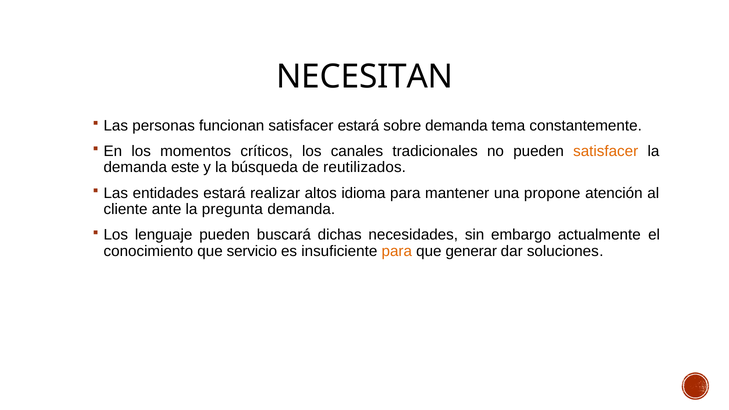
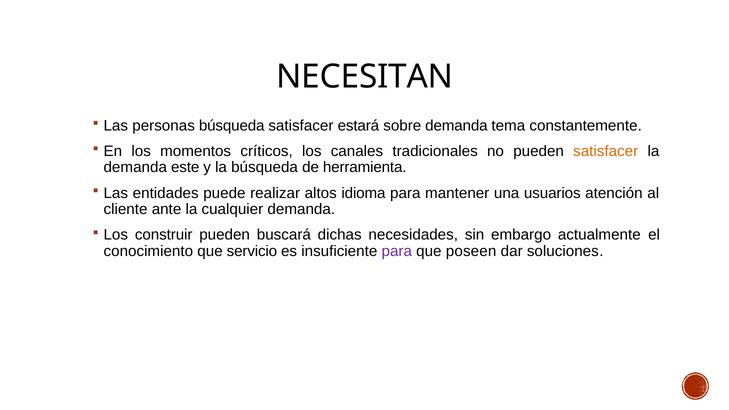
personas funcionan: funcionan -> búsqueda
reutilizados: reutilizados -> herramienta
entidades estará: estará -> puede
propone: propone -> usuarios
pregunta: pregunta -> cualquier
lenguaje: lenguaje -> construir
para at (397, 251) colour: orange -> purple
generar: generar -> poseen
